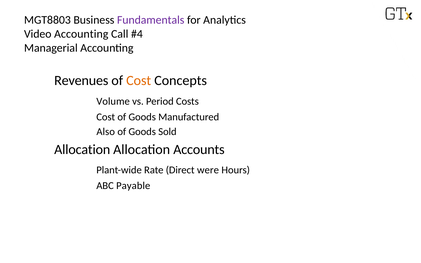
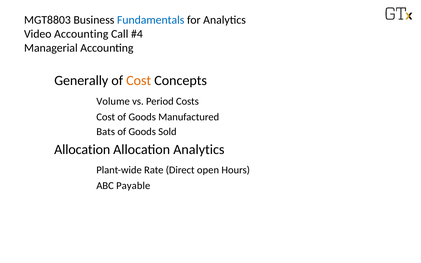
Fundamentals colour: purple -> blue
Revenues: Revenues -> Generally
Also: Also -> Bats
Allocation Accounts: Accounts -> Analytics
were: were -> open
